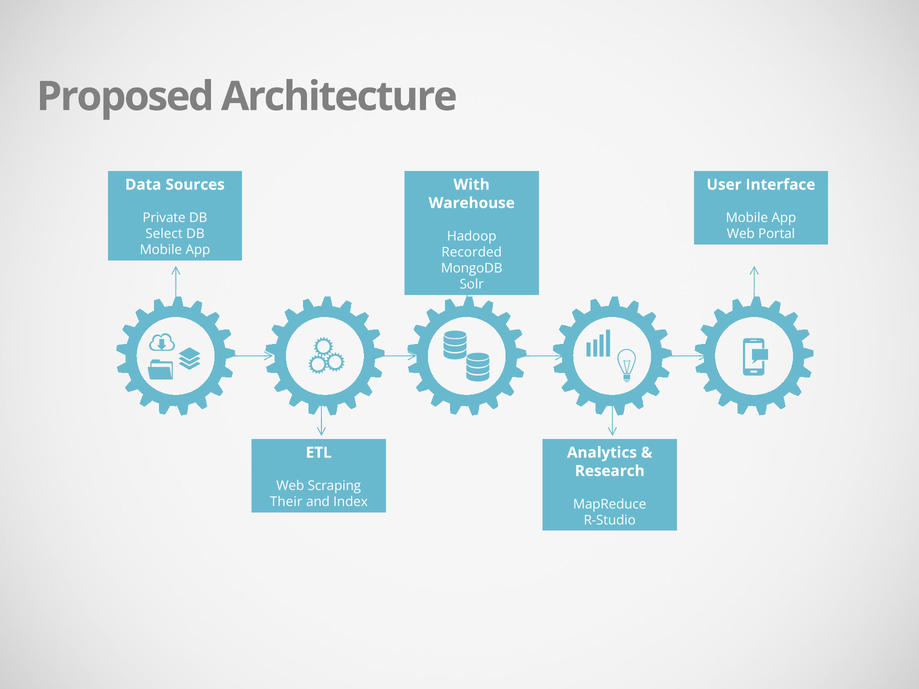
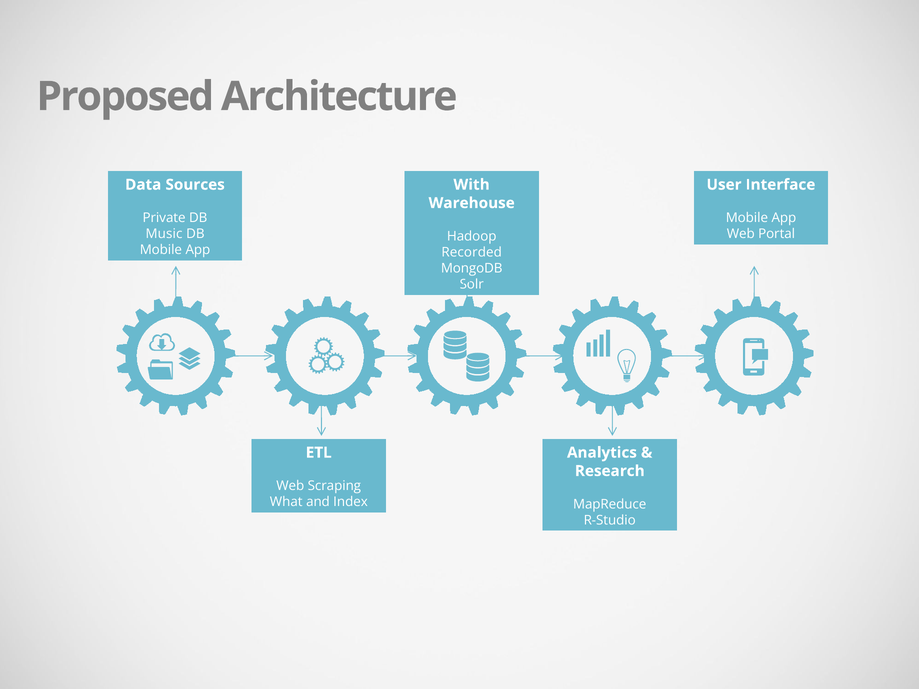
Select: Select -> Music
Their: Their -> What
